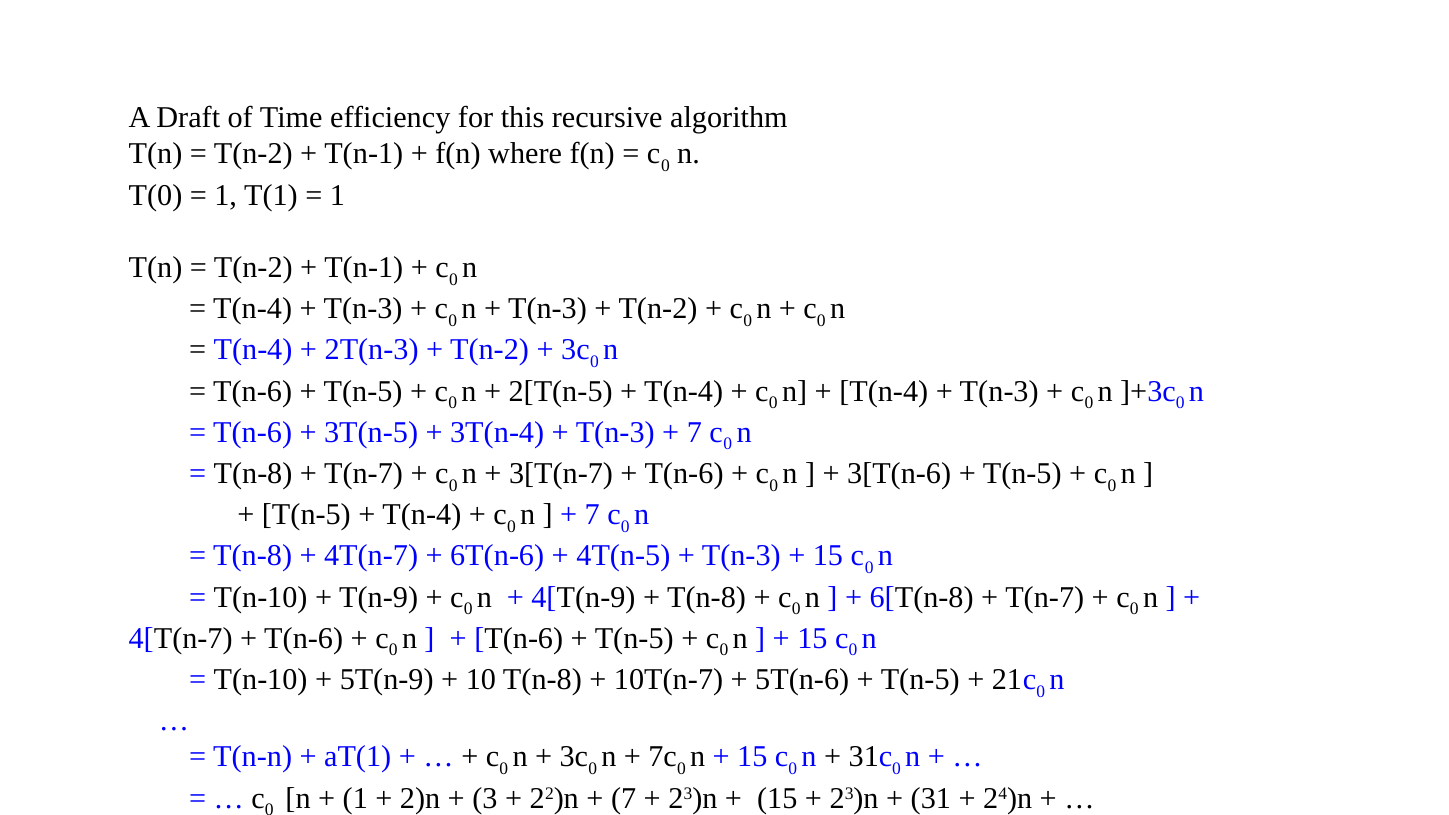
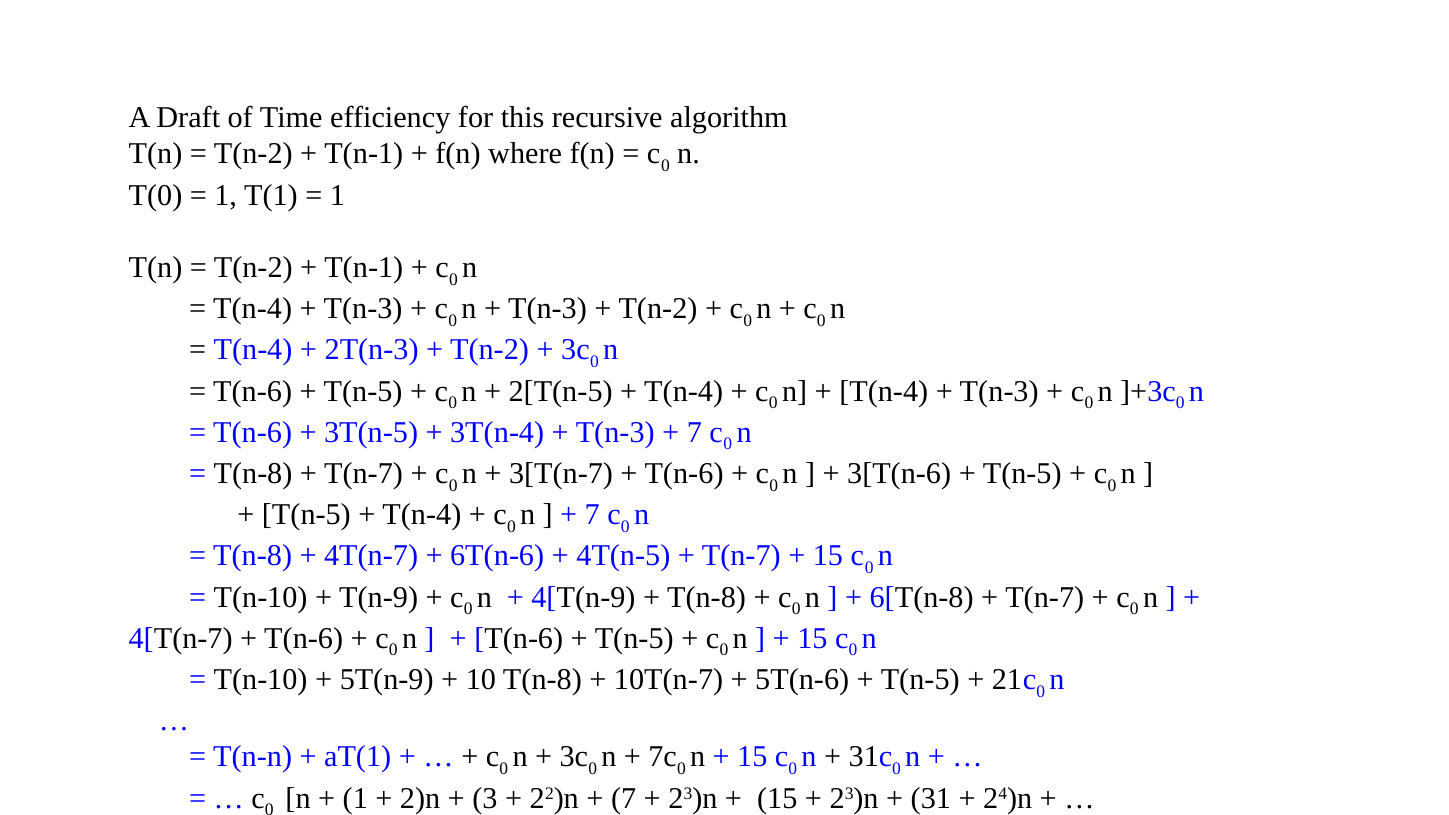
T(n-3 at (741, 556): T(n-3 -> T(n-7
